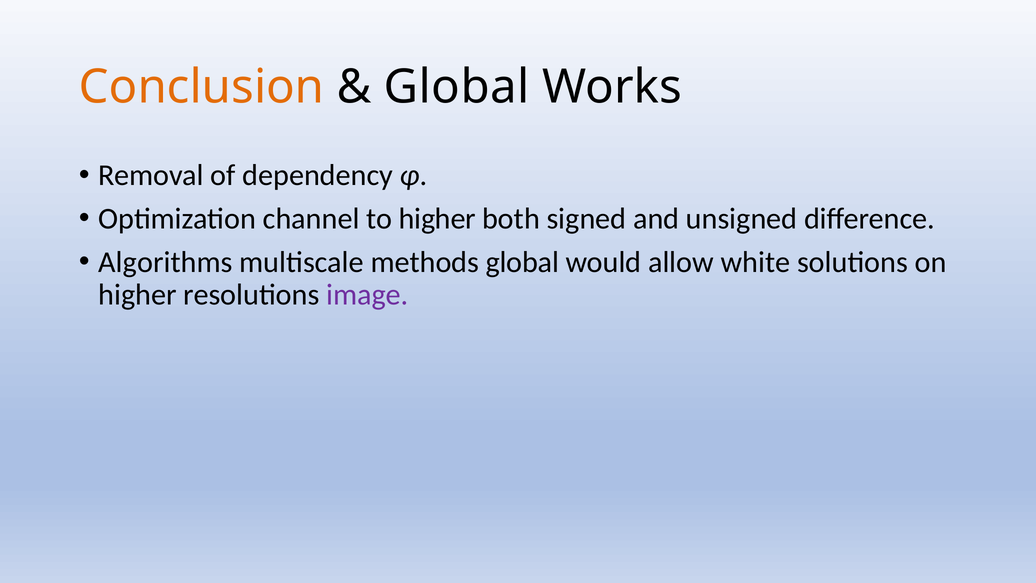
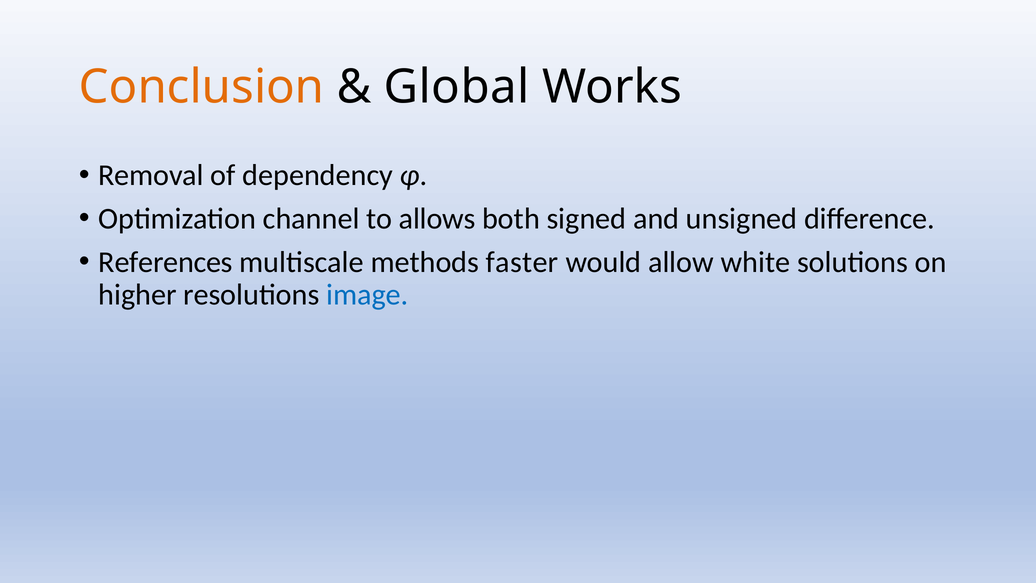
to higher: higher -> allows
Algorithms: Algorithms -> References
methods global: global -> faster
image colour: purple -> blue
